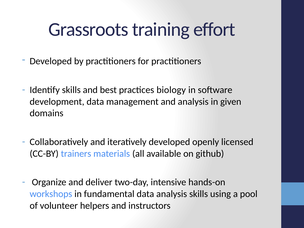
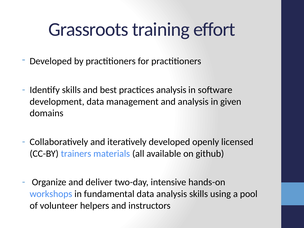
practices biology: biology -> analysis
